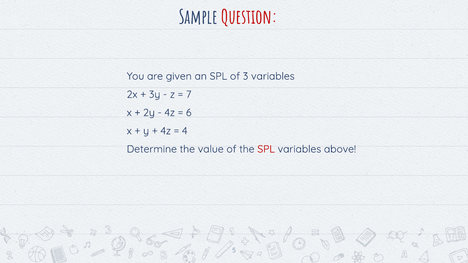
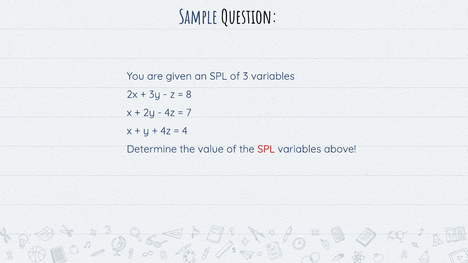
Question colour: red -> black
7: 7 -> 8
6: 6 -> 7
